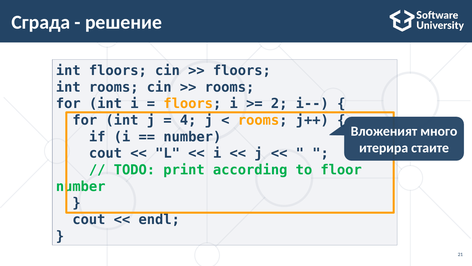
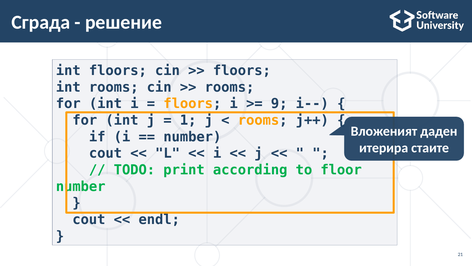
2: 2 -> 9
4: 4 -> 1
много: много -> даден
